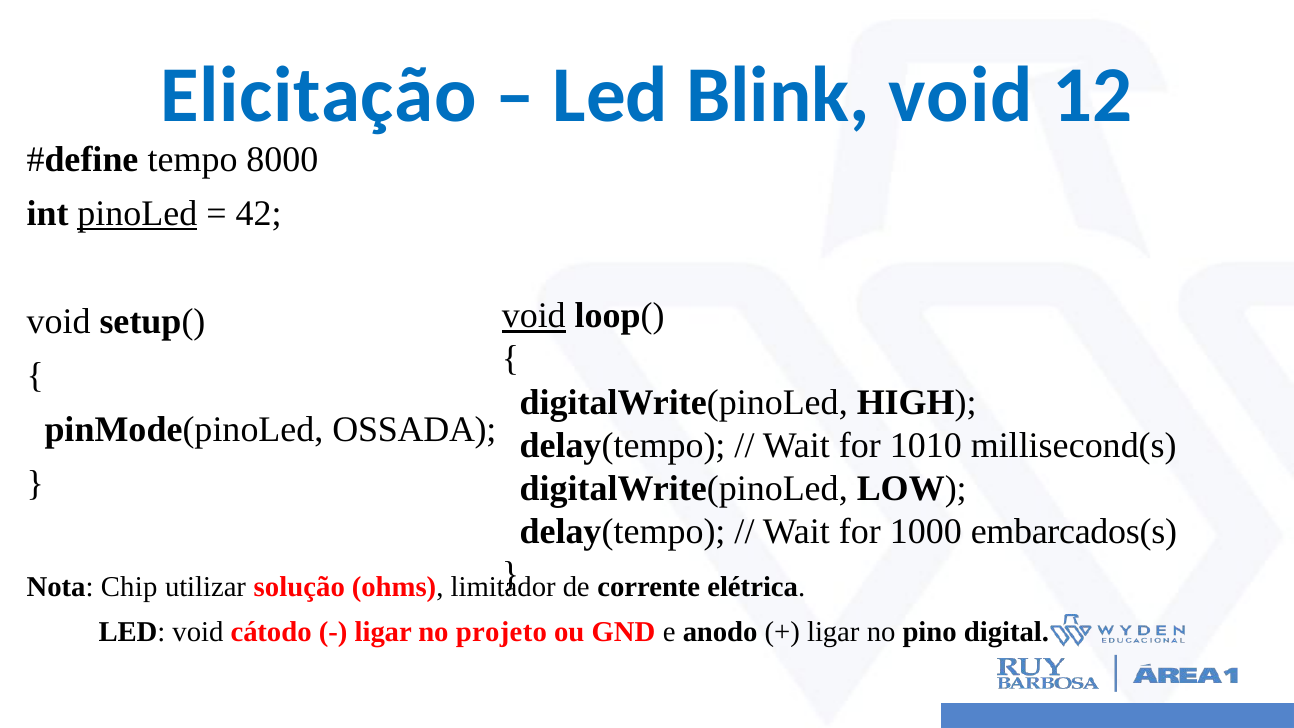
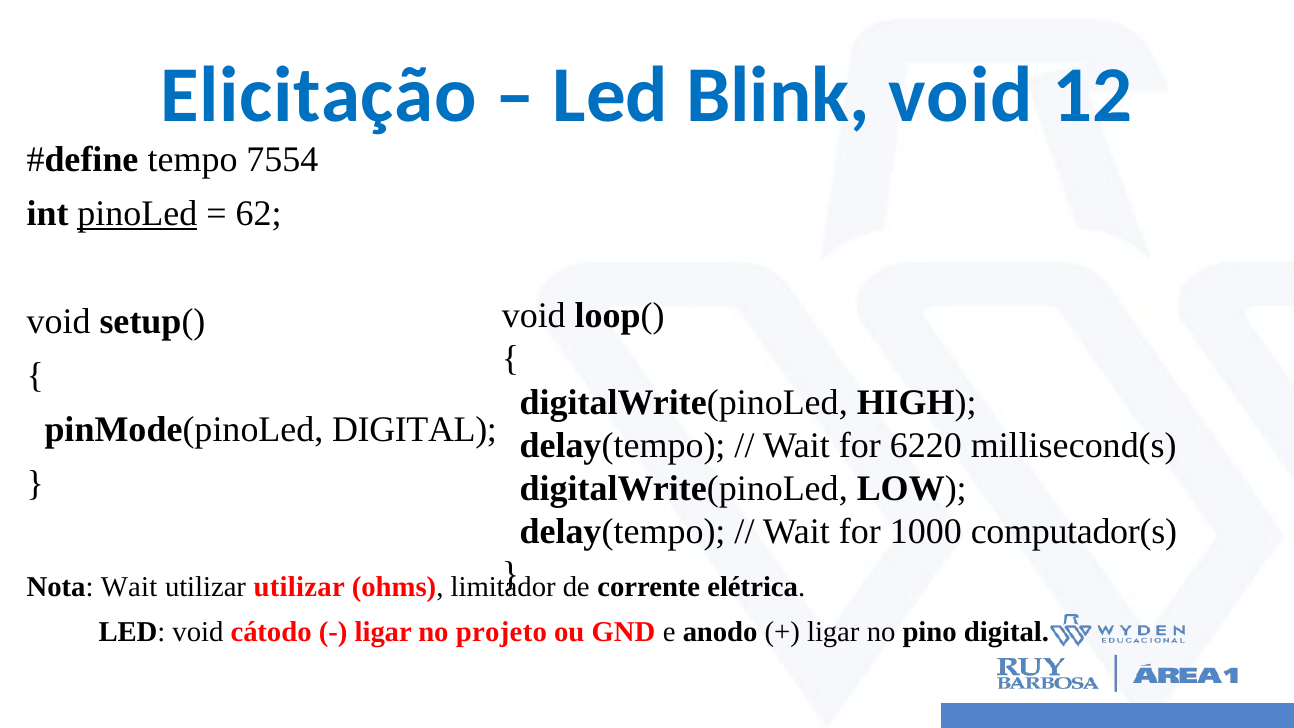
8000: 8000 -> 7554
42: 42 -> 62
void at (534, 316) underline: present -> none
pinMode(pinoLed OSSADA: OSSADA -> DIGITAL
1010: 1010 -> 6220
embarcados(s: embarcados(s -> computador(s
Nota Chip: Chip -> Wait
utilizar solução: solução -> utilizar
